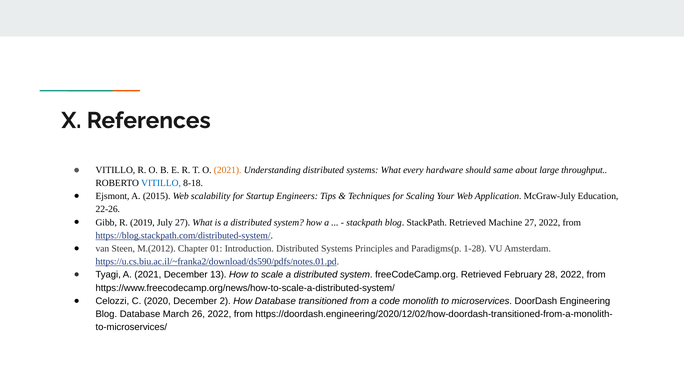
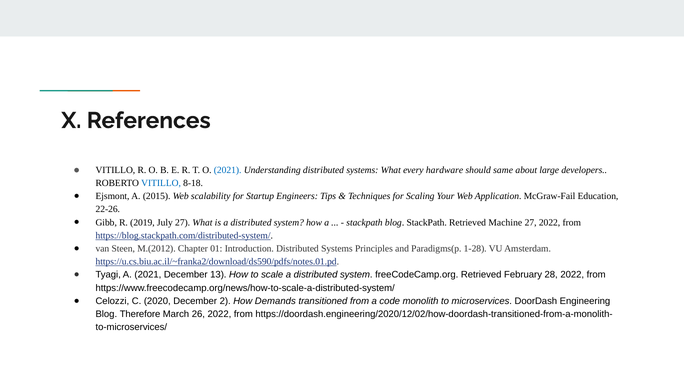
2021 at (228, 170) colour: orange -> blue
throughput: throughput -> developers
McGraw-July: McGraw-July -> McGraw-Fail
How Database: Database -> Demands
Blog Database: Database -> Therefore
